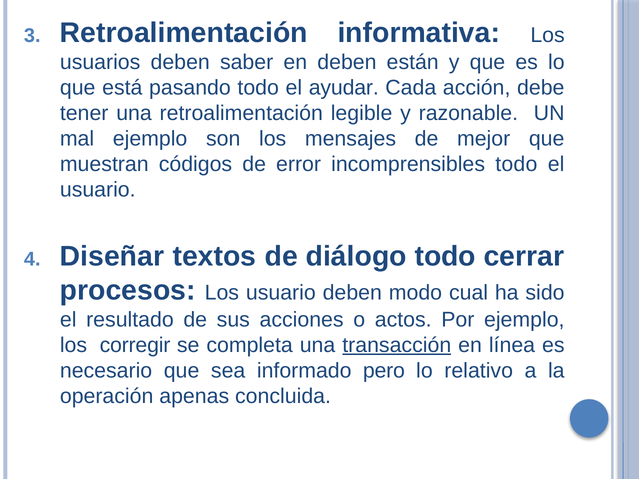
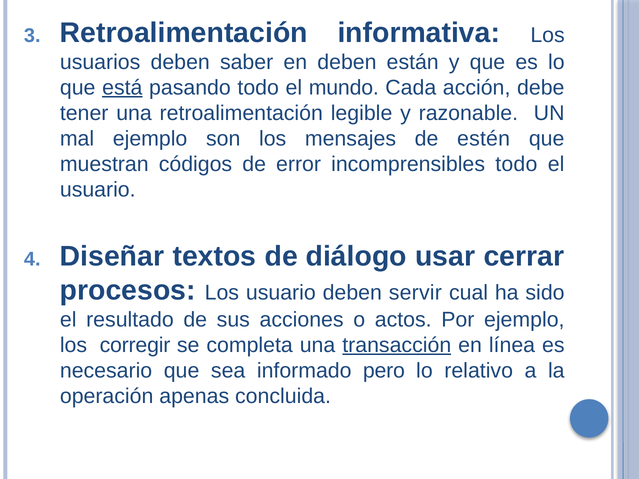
está underline: none -> present
ayudar: ayudar -> mundo
mejor: mejor -> estén
diálogo todo: todo -> usar
modo: modo -> servir
